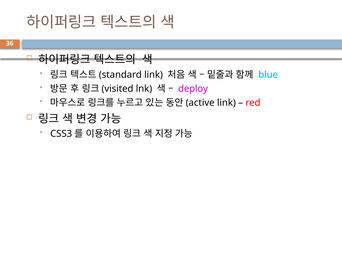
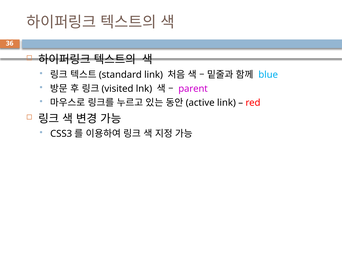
deploy: deploy -> parent
